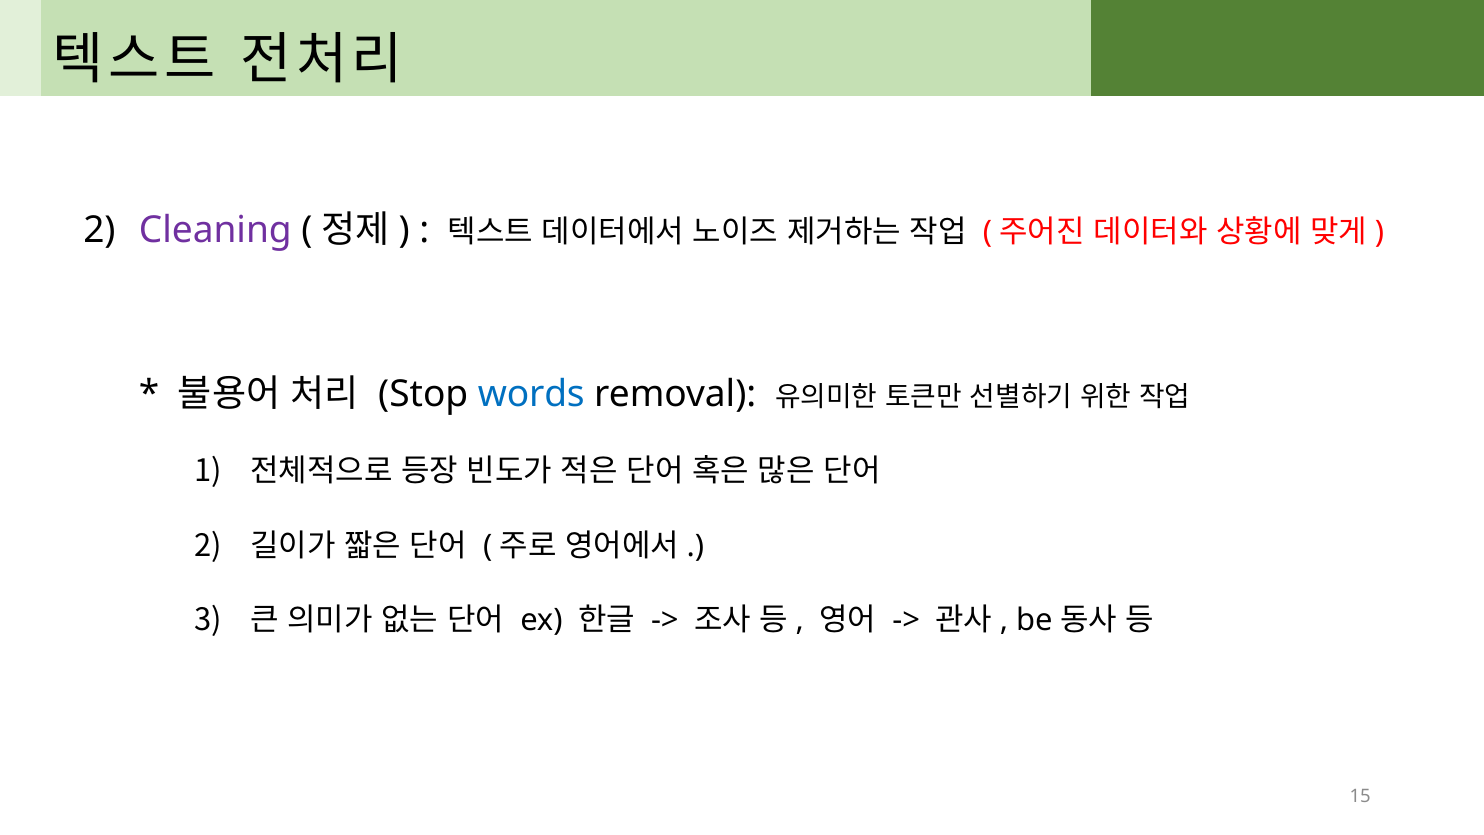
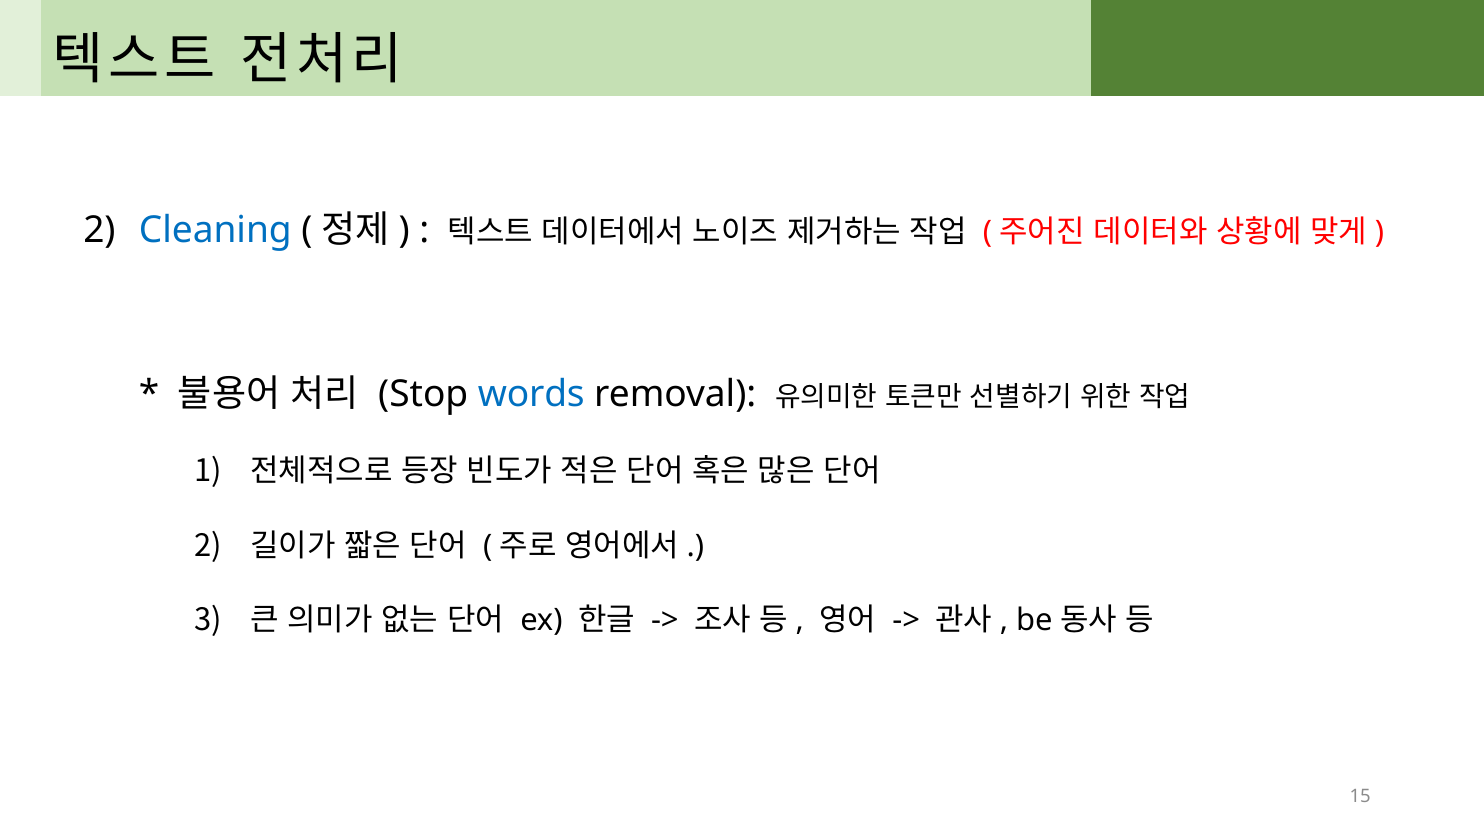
Cleaning colour: purple -> blue
